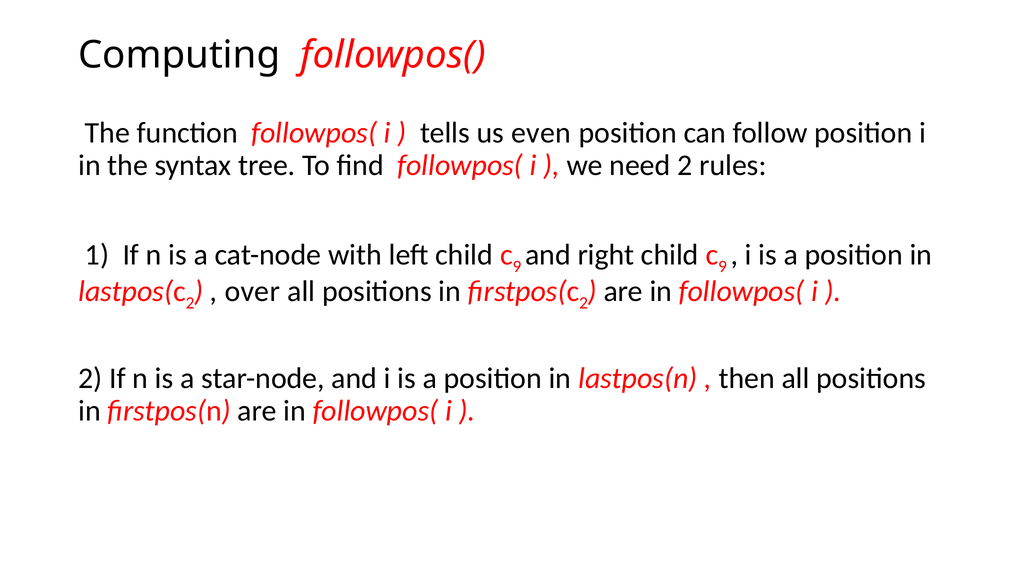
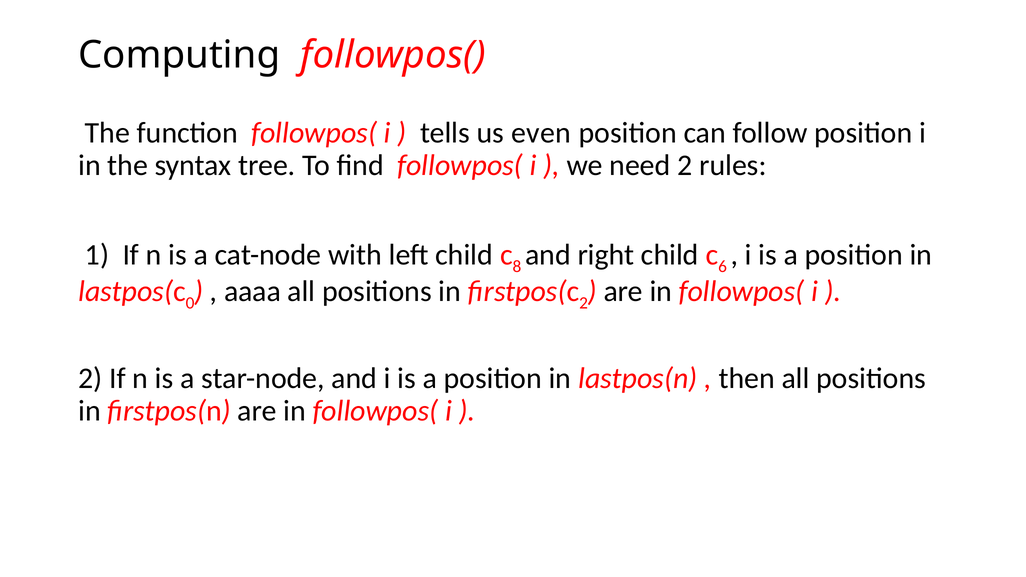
9 at (517, 267): 9 -> 8
9 at (723, 267): 9 -> 6
2 at (190, 303): 2 -> 0
over: over -> aaaa
